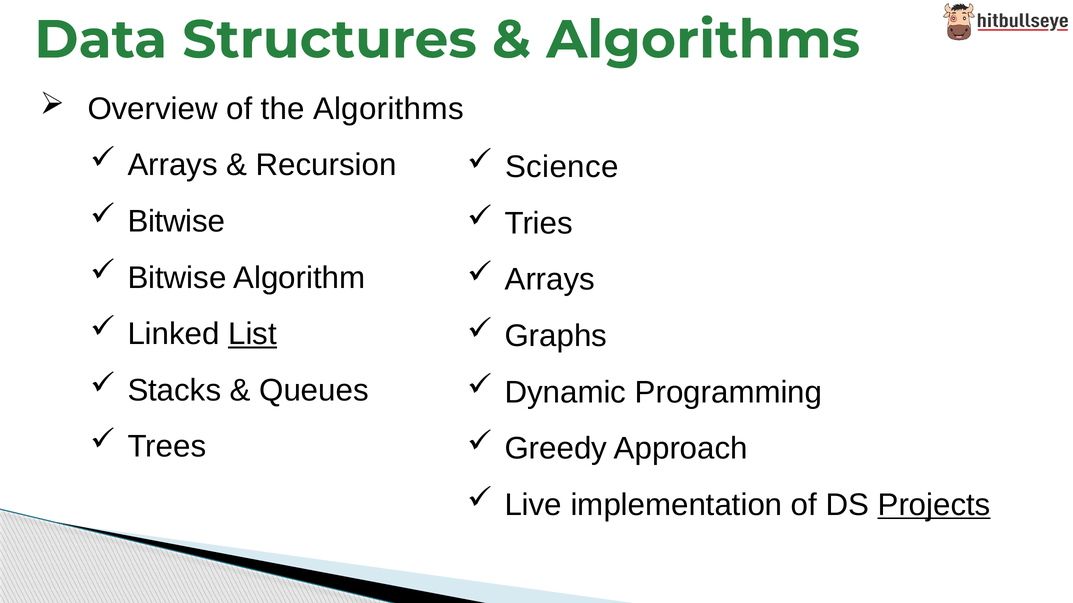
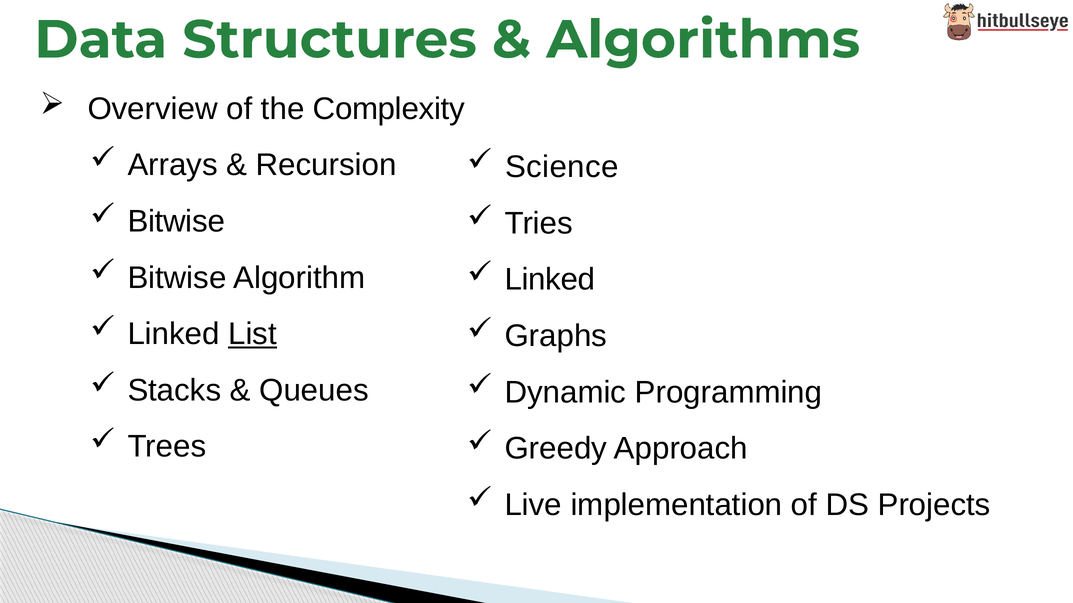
the Algorithms: Algorithms -> Complexity
Arrays at (550, 280): Arrays -> Linked
Projects underline: present -> none
